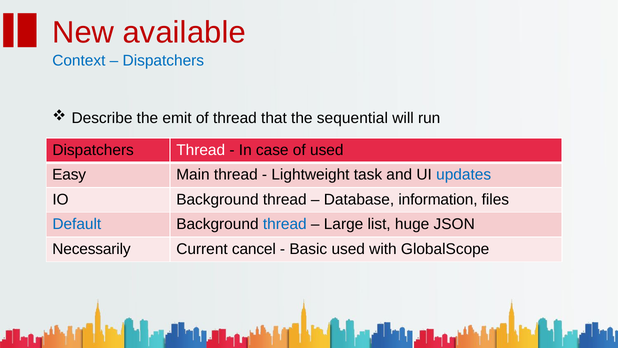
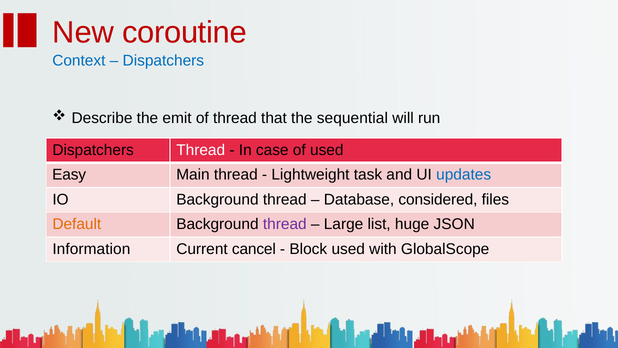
available: available -> coroutine
information: information -> considered
Default colour: blue -> orange
thread at (285, 224) colour: blue -> purple
Necessarily: Necessarily -> Information
Basic: Basic -> Block
